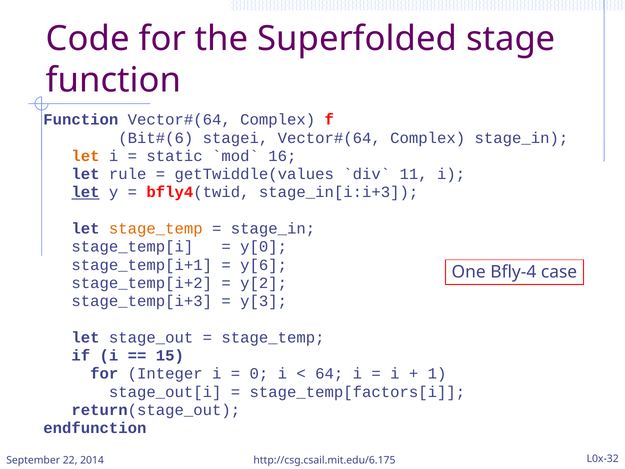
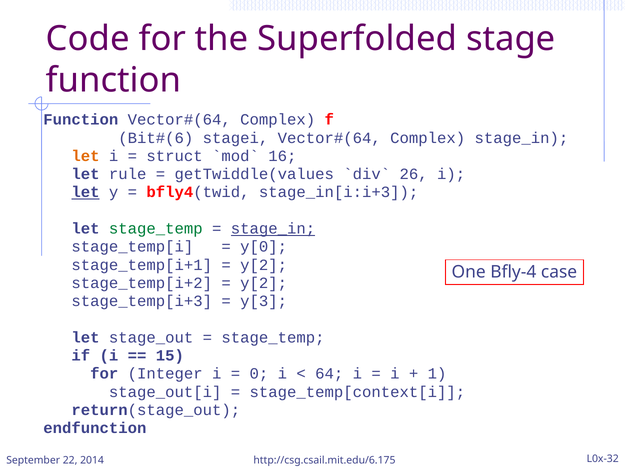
static: static -> struct
11: 11 -> 26
stage_temp at (156, 228) colour: orange -> green
stage_in at (273, 228) underline: none -> present
y[6 at (264, 265): y[6 -> y[2
stage_temp[factors[i: stage_temp[factors[i -> stage_temp[context[i
